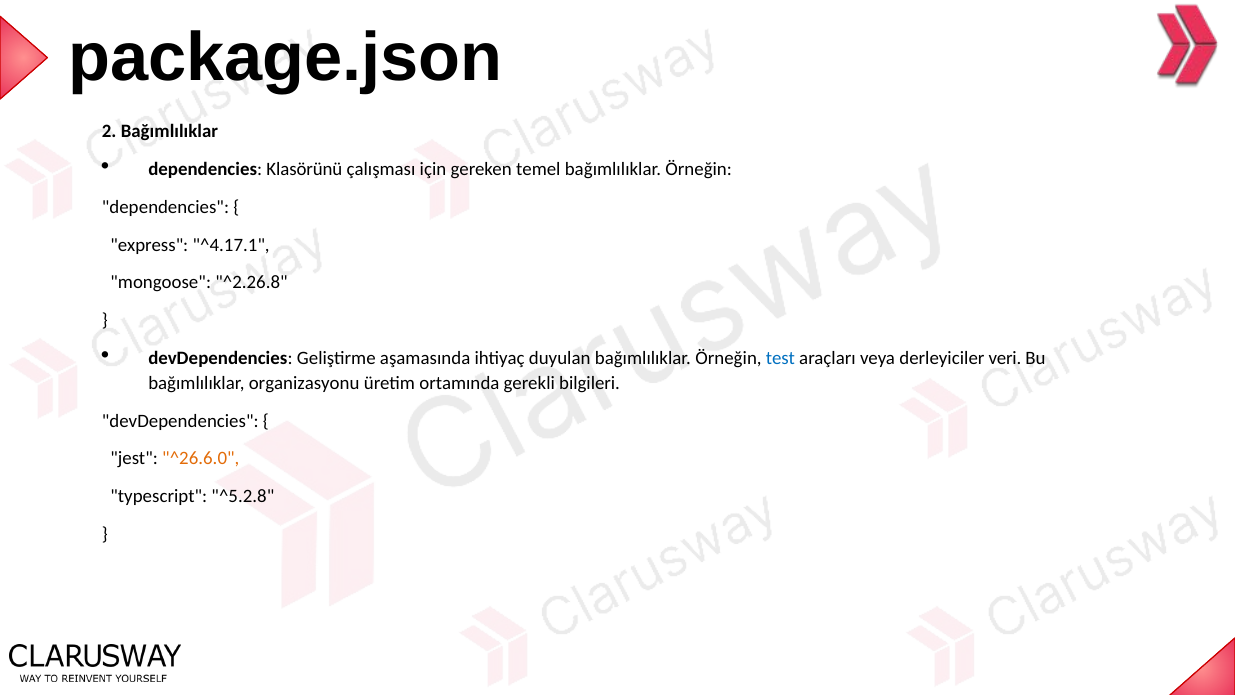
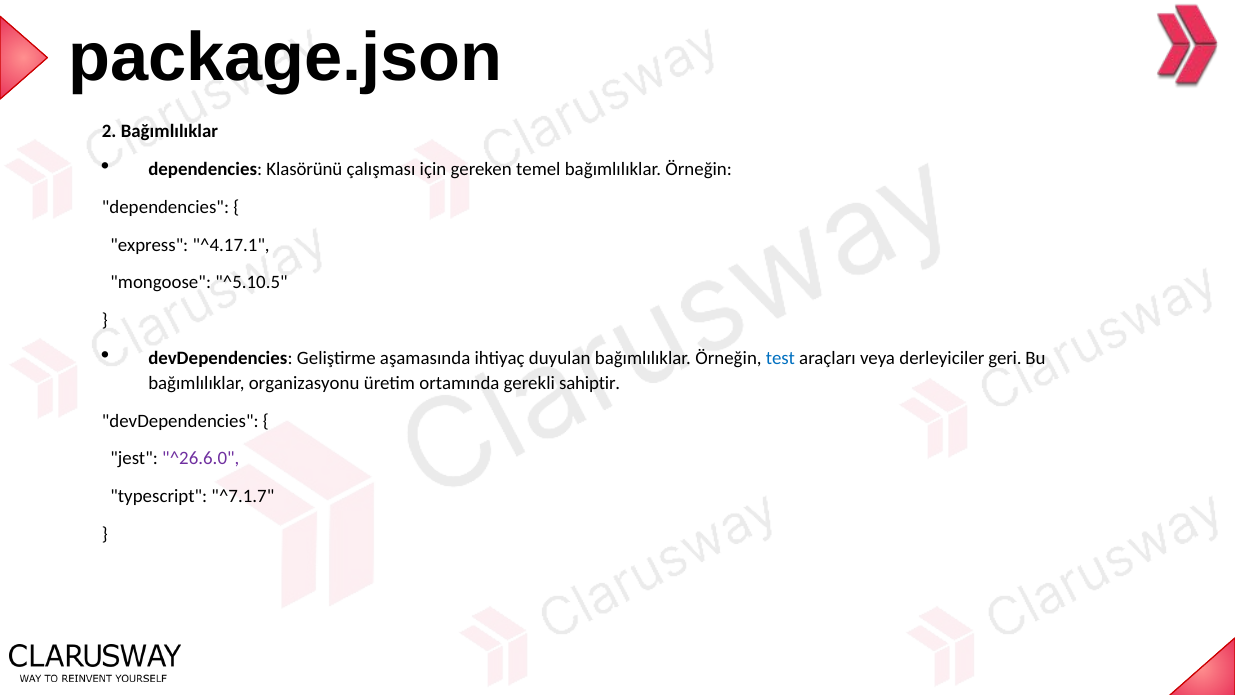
^2.26.8: ^2.26.8 -> ^5.10.5
veri: veri -> geri
bilgileri: bilgileri -> sahiptir
^26.6.0 colour: orange -> purple
^5.2.8: ^5.2.8 -> ^7.1.7
